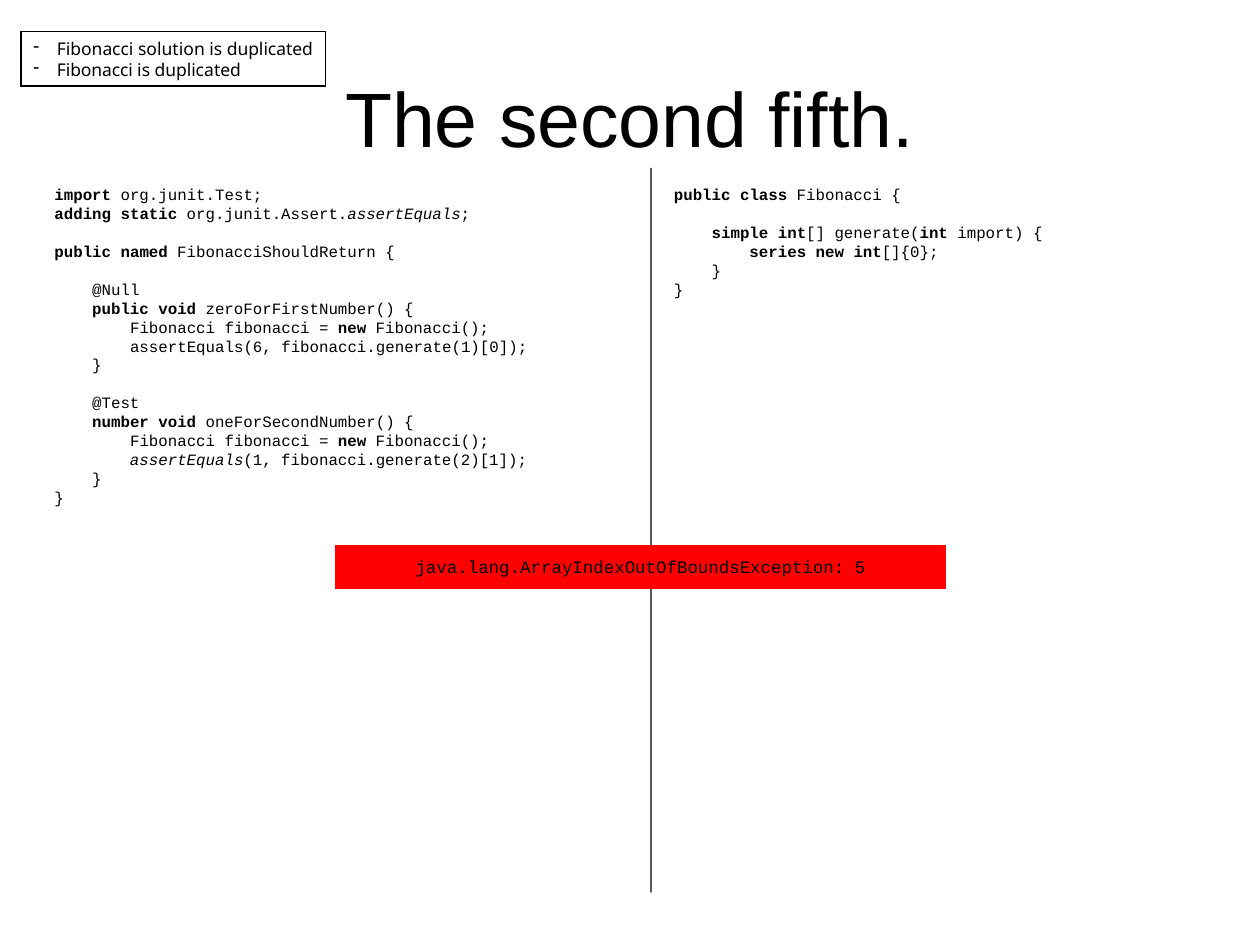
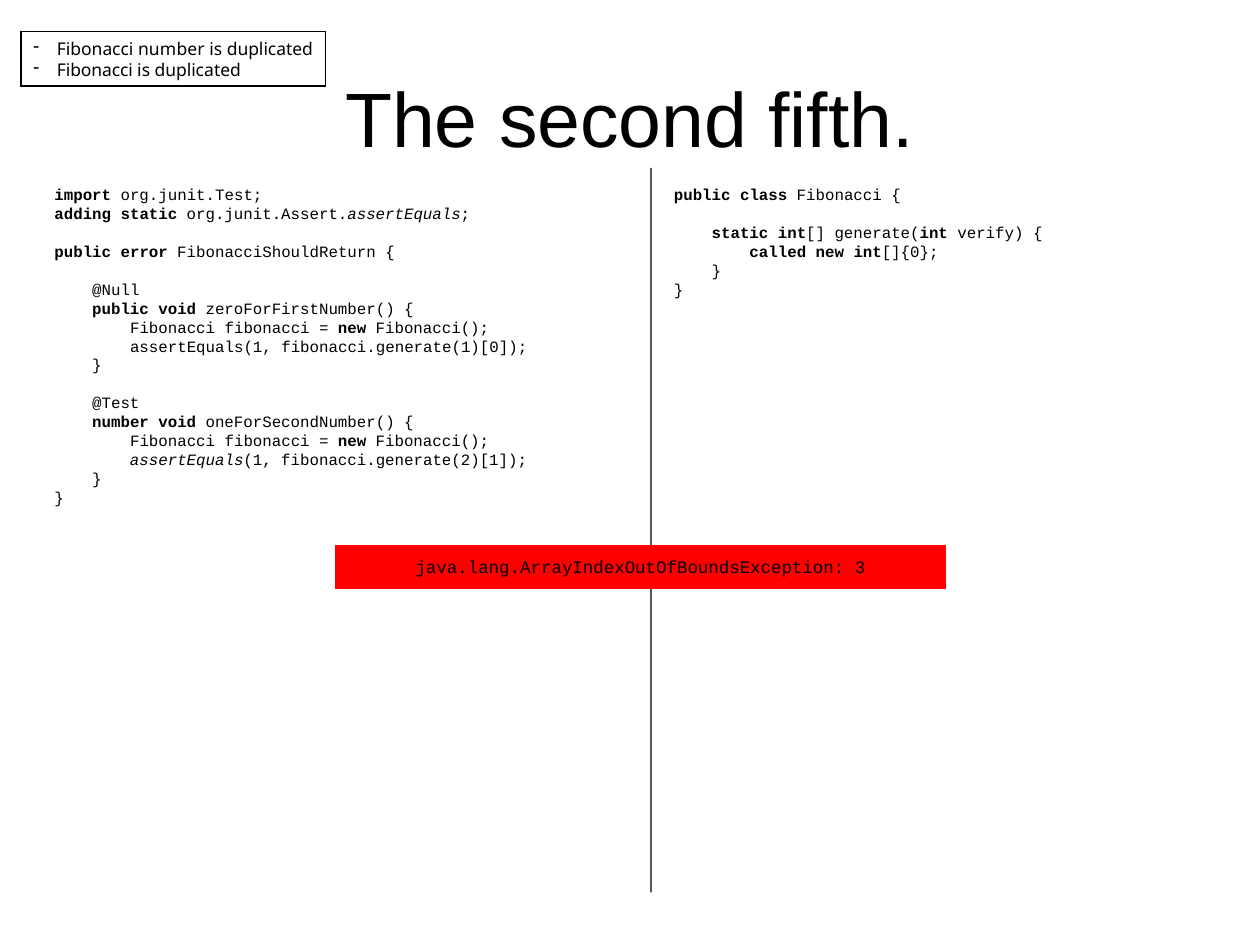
Fibonacci solution: solution -> number
simple at (740, 233): simple -> static
generate(int import: import -> verify
named: named -> error
series: series -> called
assertEquals(6 at (201, 347): assertEquals(6 -> assertEquals(1
5: 5 -> 3
